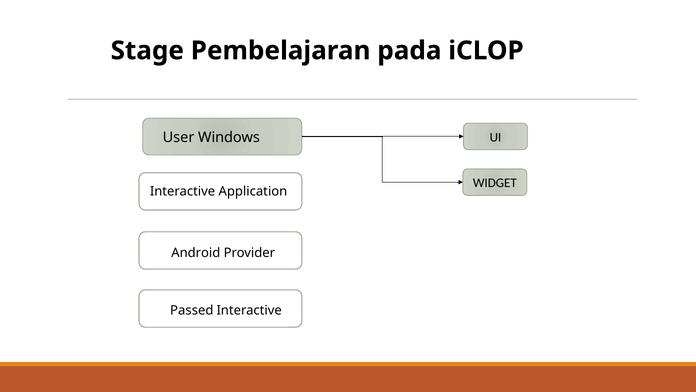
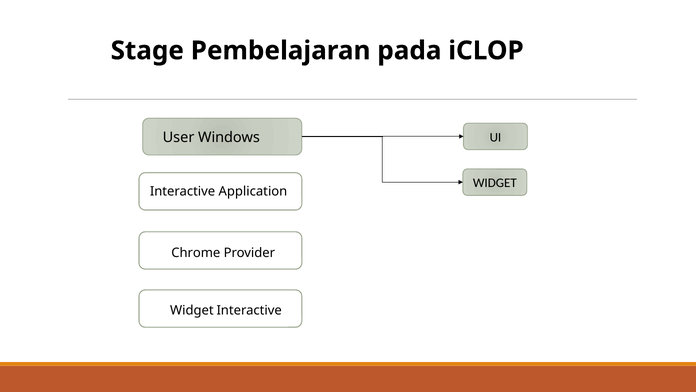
Android: Android -> Chrome
Passed at (192, 310): Passed -> Widget
